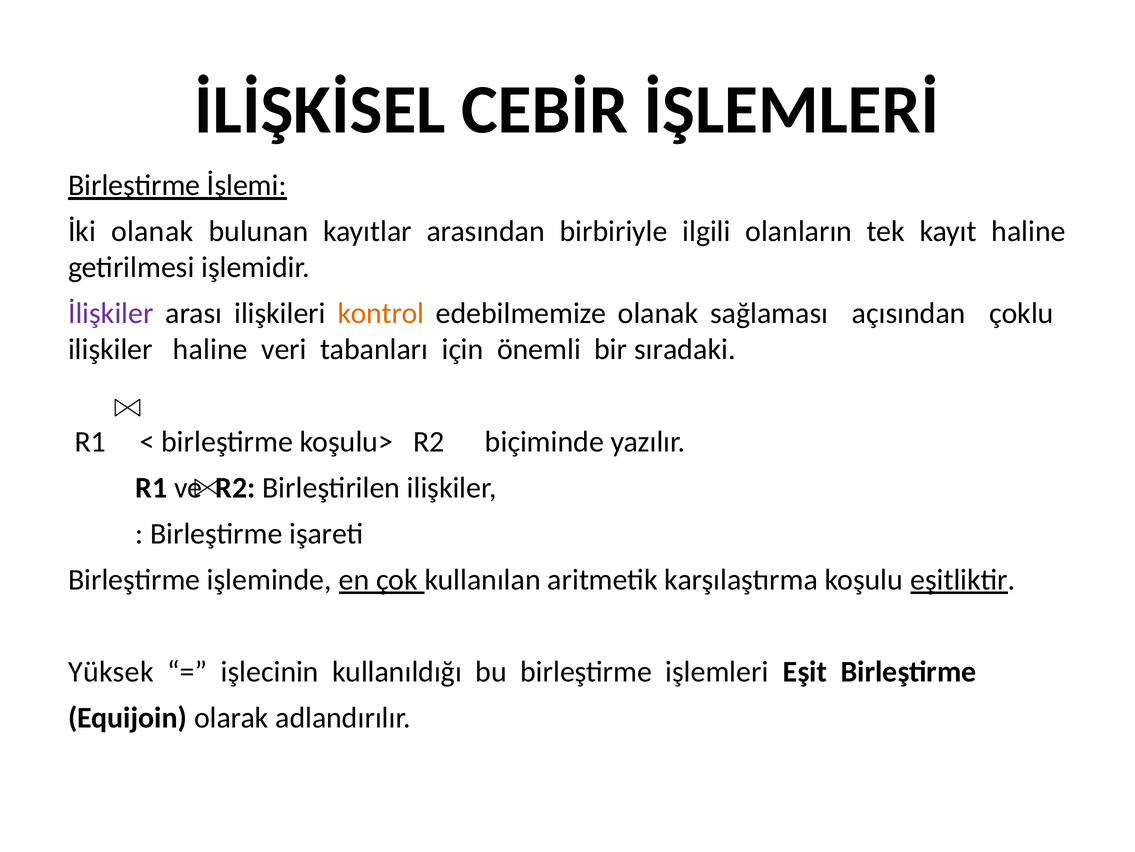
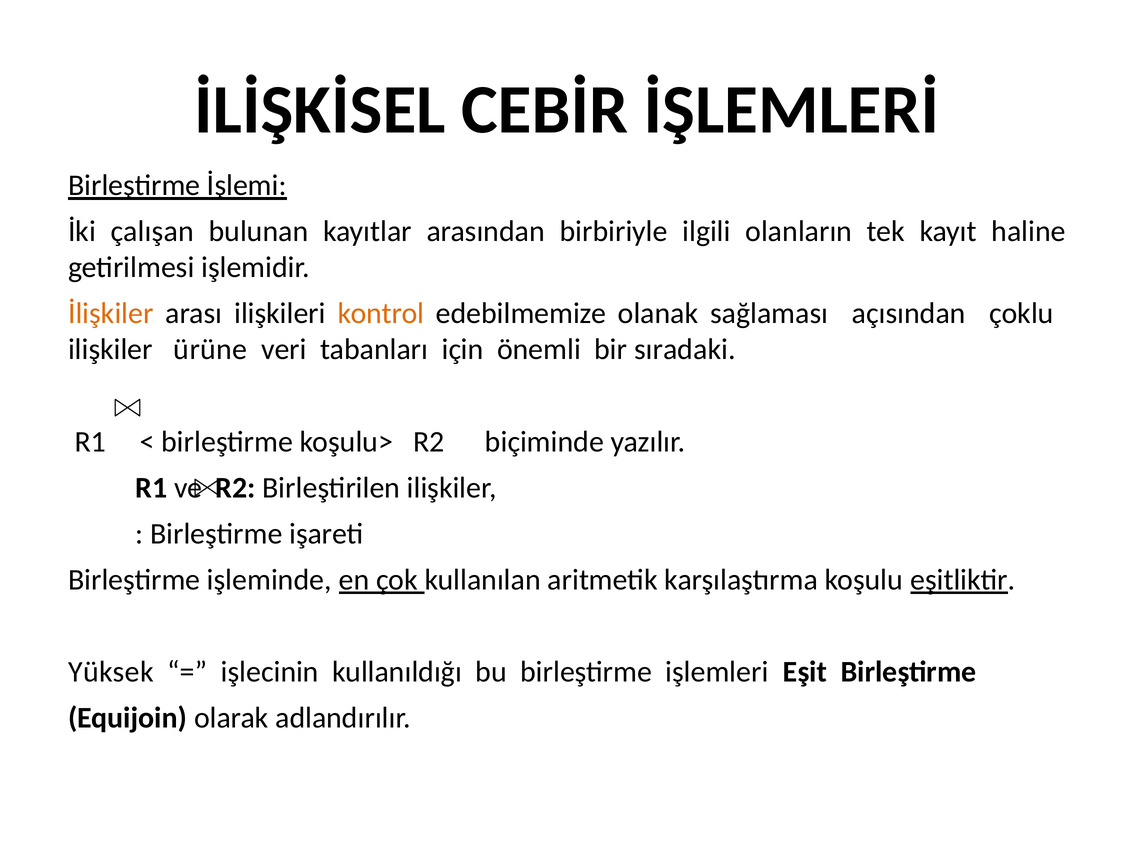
İki olanak: olanak -> çalışan
İlişkiler colour: purple -> orange
ilişkiler haline: haline -> ürüne
